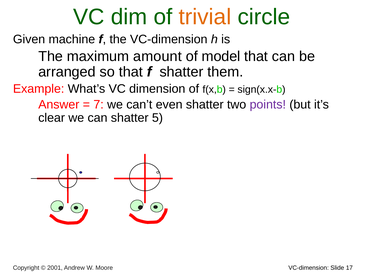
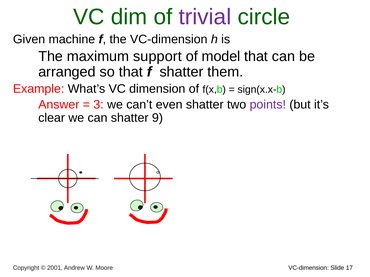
trivial colour: orange -> purple
amount: amount -> support
7: 7 -> 3
5: 5 -> 9
